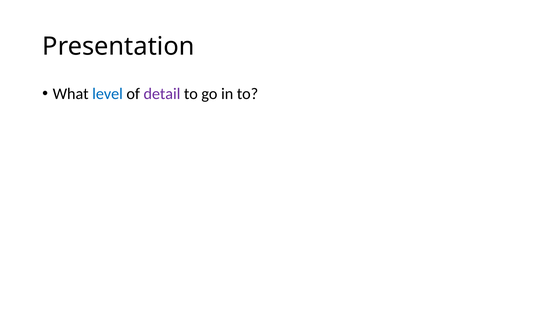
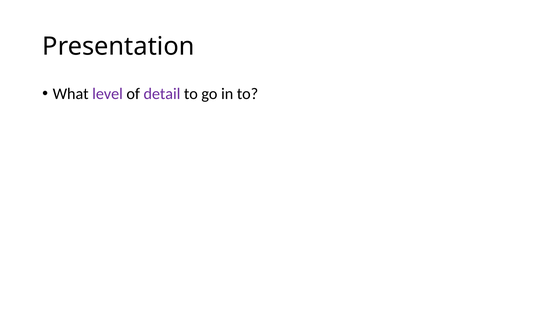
level colour: blue -> purple
